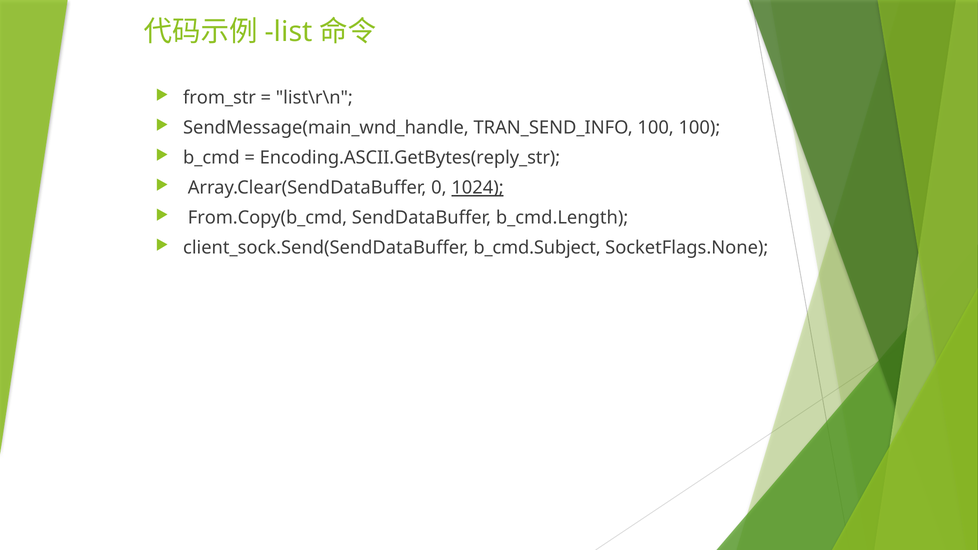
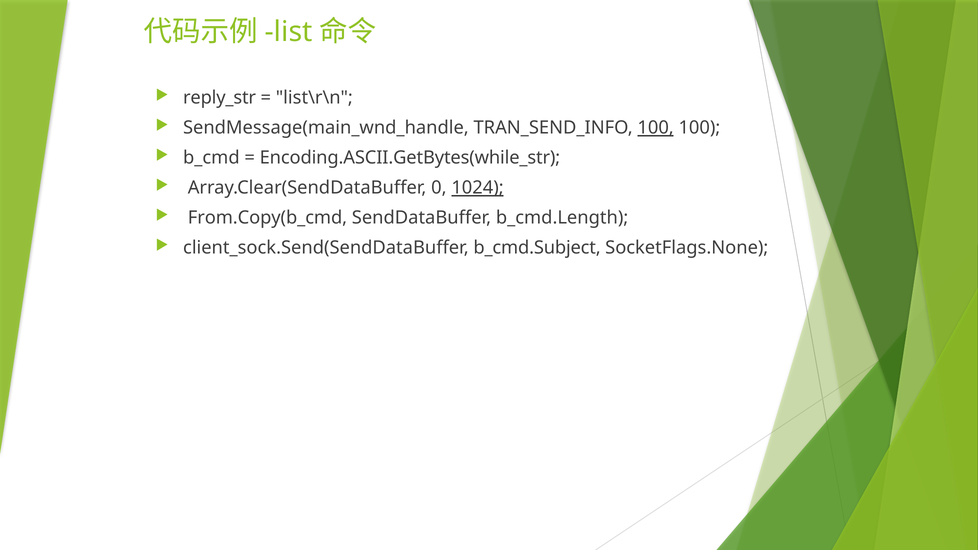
from_str: from_str -> reply_str
100 at (656, 128) underline: none -> present
Encoding.ASCII.GetBytes(reply_str: Encoding.ASCII.GetBytes(reply_str -> Encoding.ASCII.GetBytes(while_str
